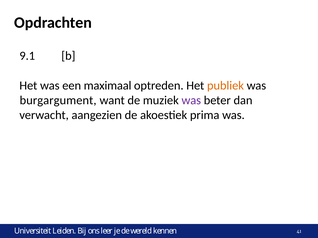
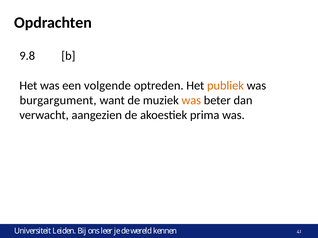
9.1: 9.1 -> 9.8
maximaal: maximaal -> volgende
was at (191, 101) colour: purple -> orange
